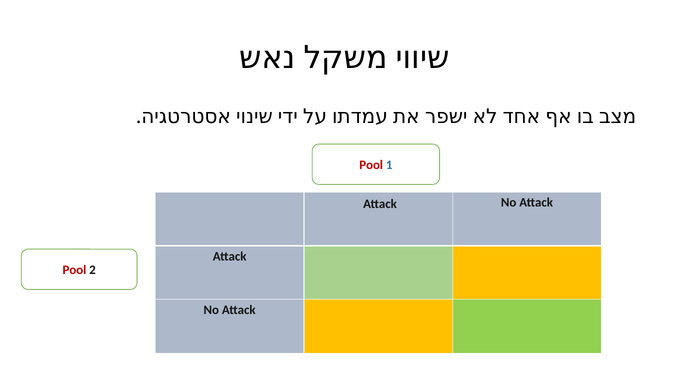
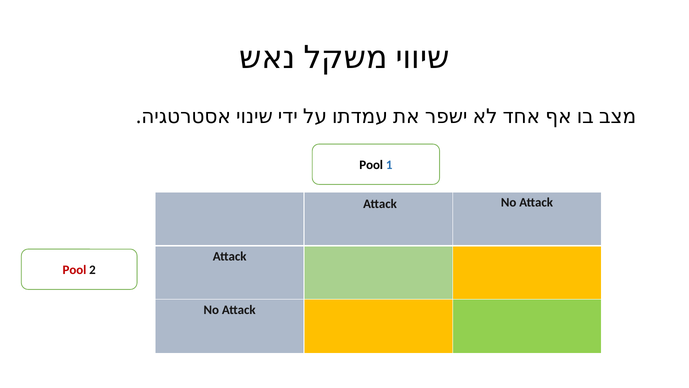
Pool at (371, 165) colour: red -> black
